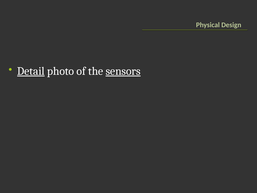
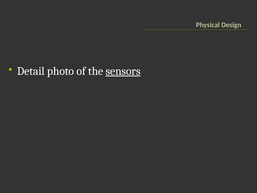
Detail underline: present -> none
